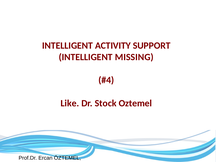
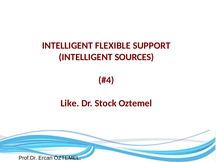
ACTIVITY: ACTIVITY -> FLEXIBLE
MISSING: MISSING -> SOURCES
